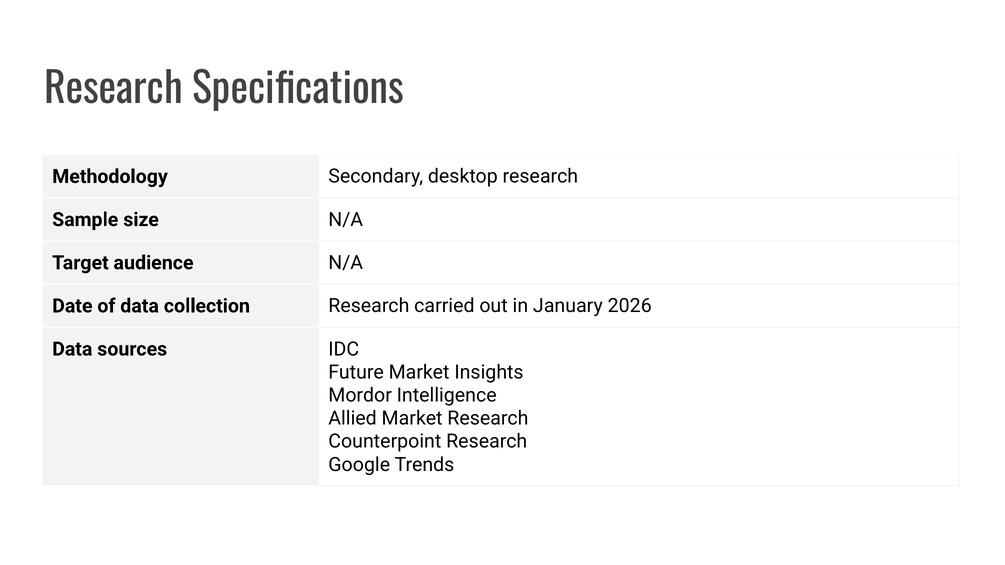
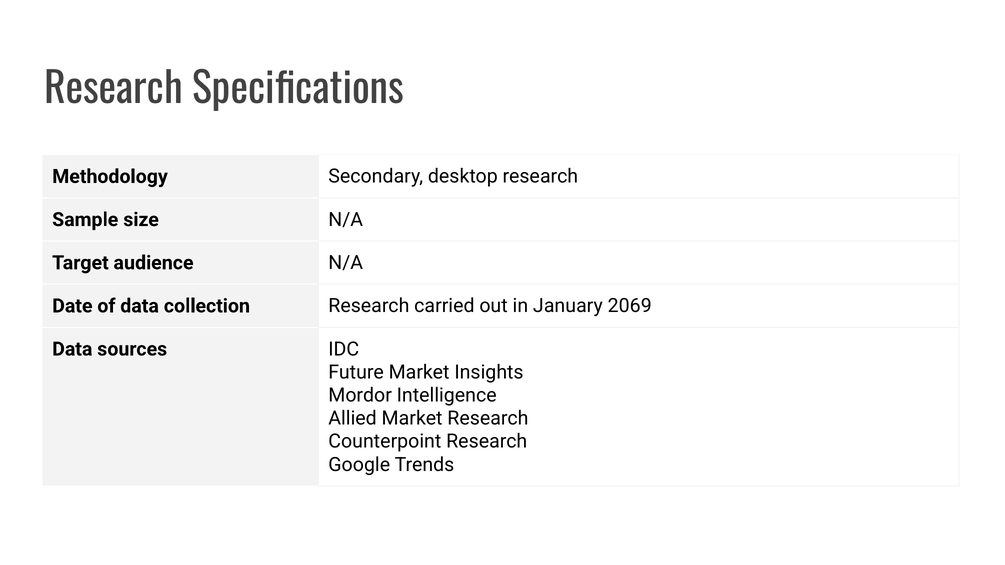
2026: 2026 -> 2069
